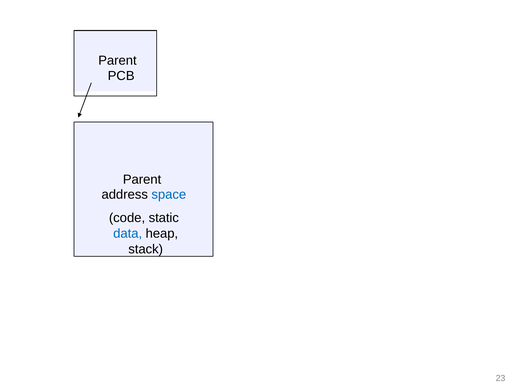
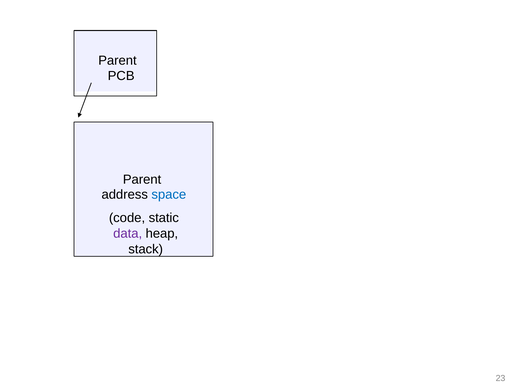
data colour: blue -> purple
